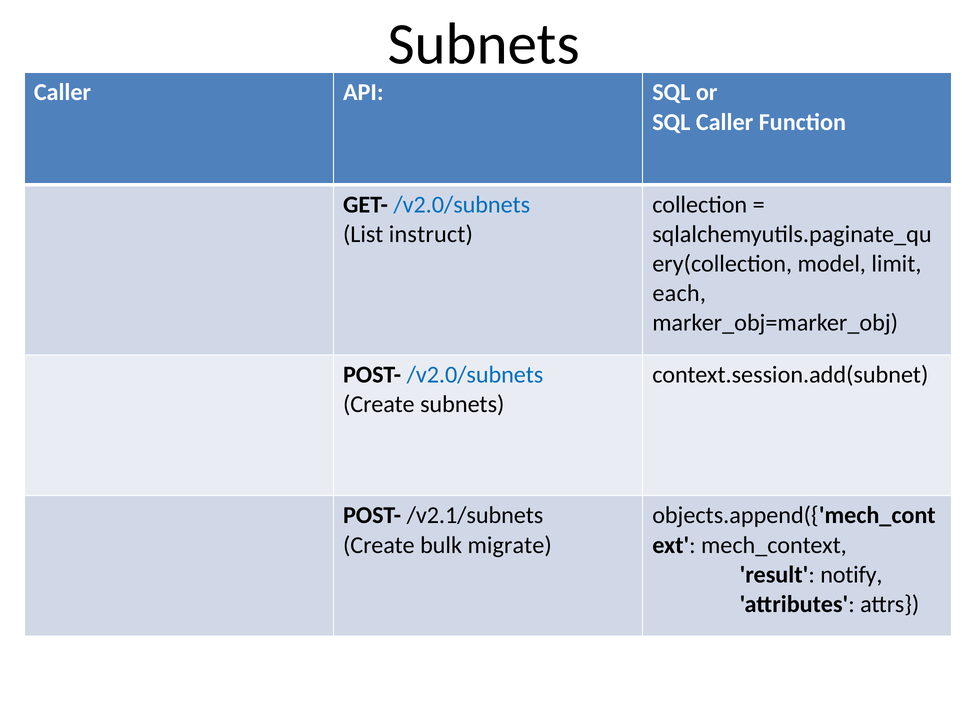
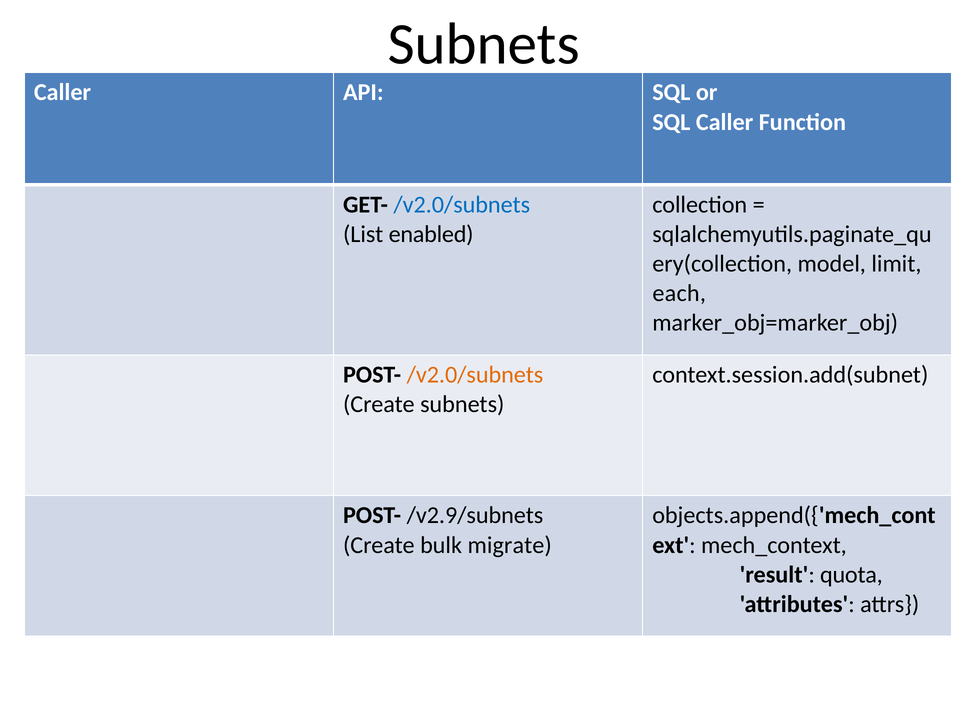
instruct: instruct -> enabled
/v2.0/subnets at (475, 375) colour: blue -> orange
/v2.1/subnets: /v2.1/subnets -> /v2.9/subnets
notify: notify -> quota
